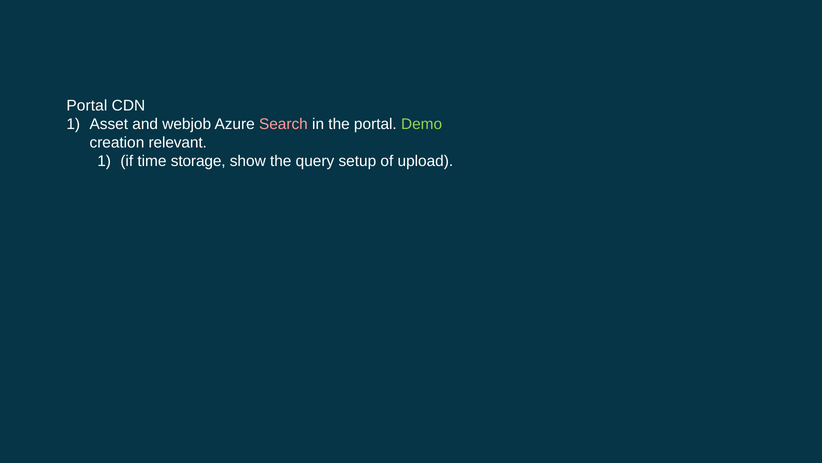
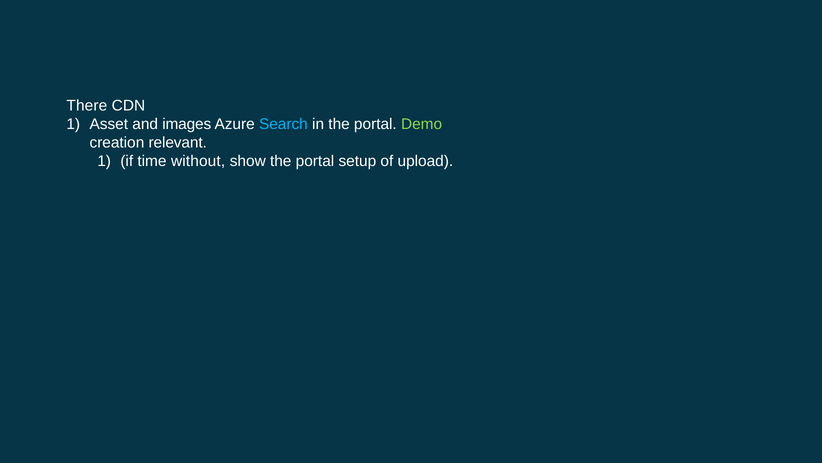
Portal at (87, 106): Portal -> There
webjob: webjob -> images
Search colour: pink -> light blue
storage: storage -> without
show the query: query -> portal
